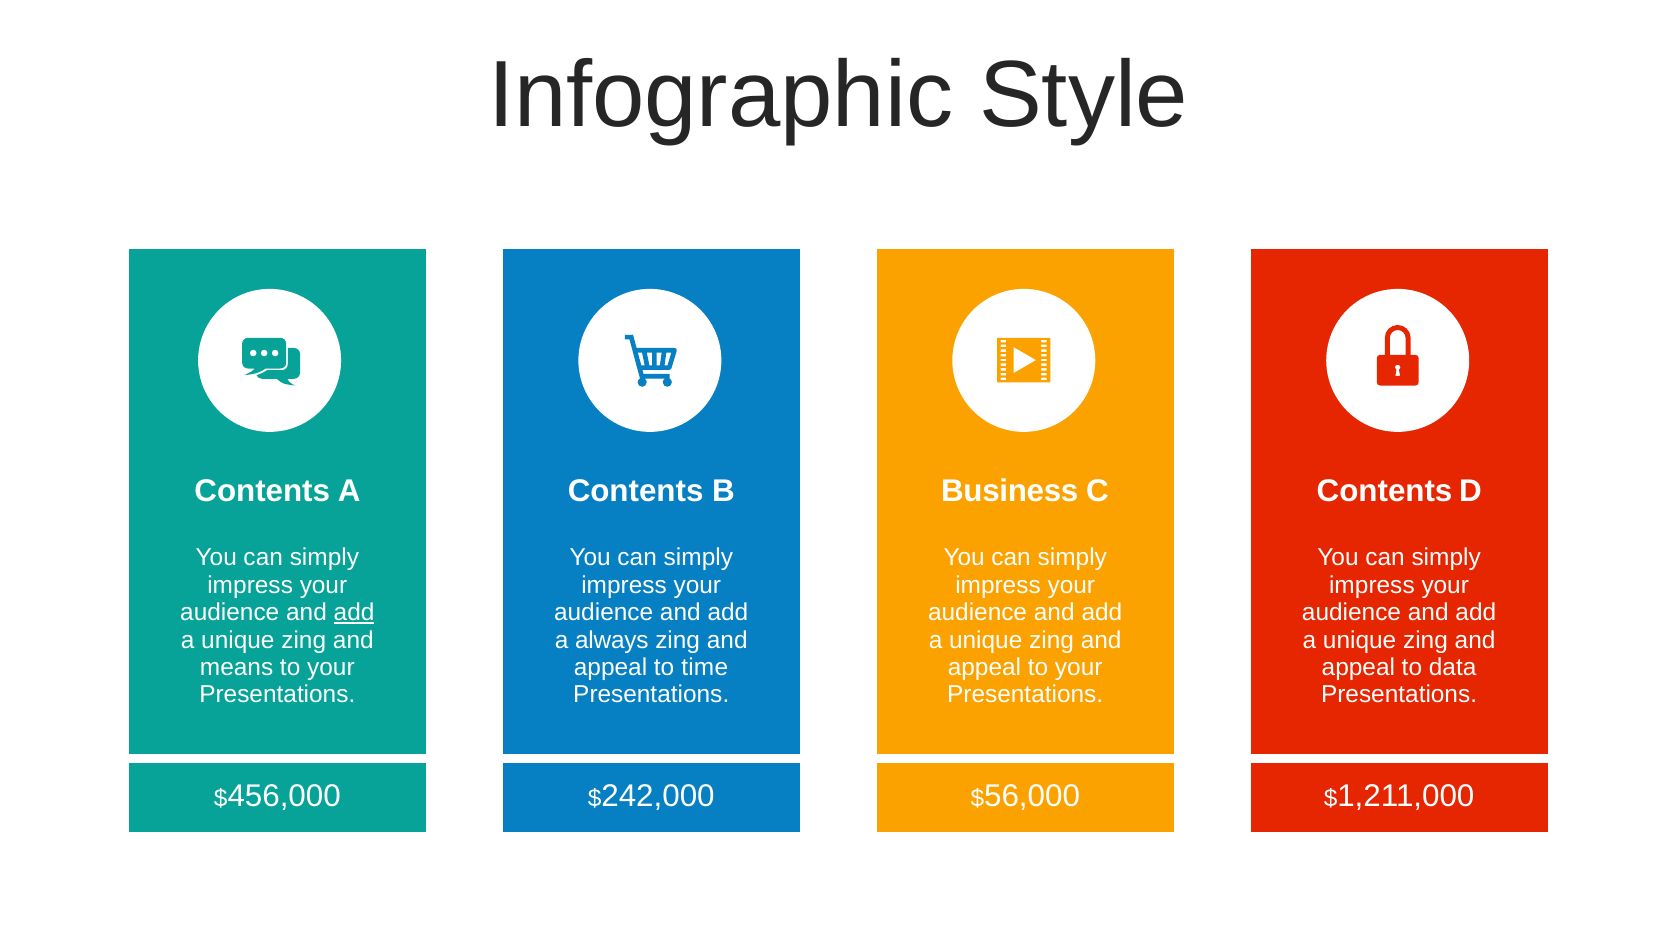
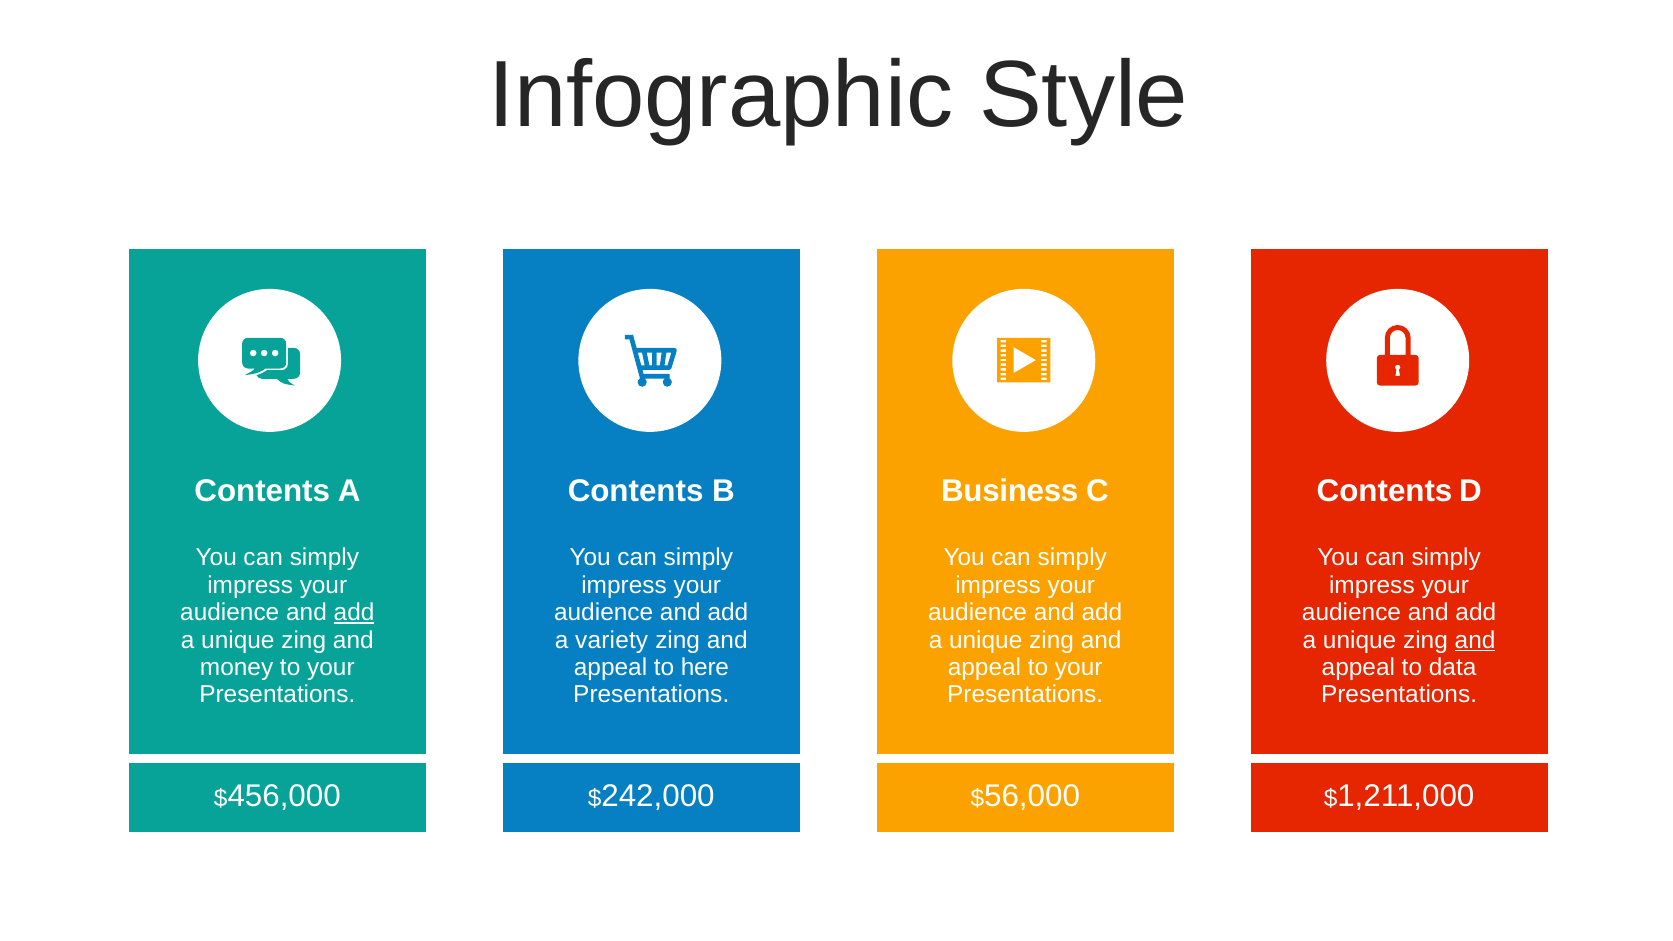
always: always -> variety
and at (1475, 640) underline: none -> present
means: means -> money
time: time -> here
